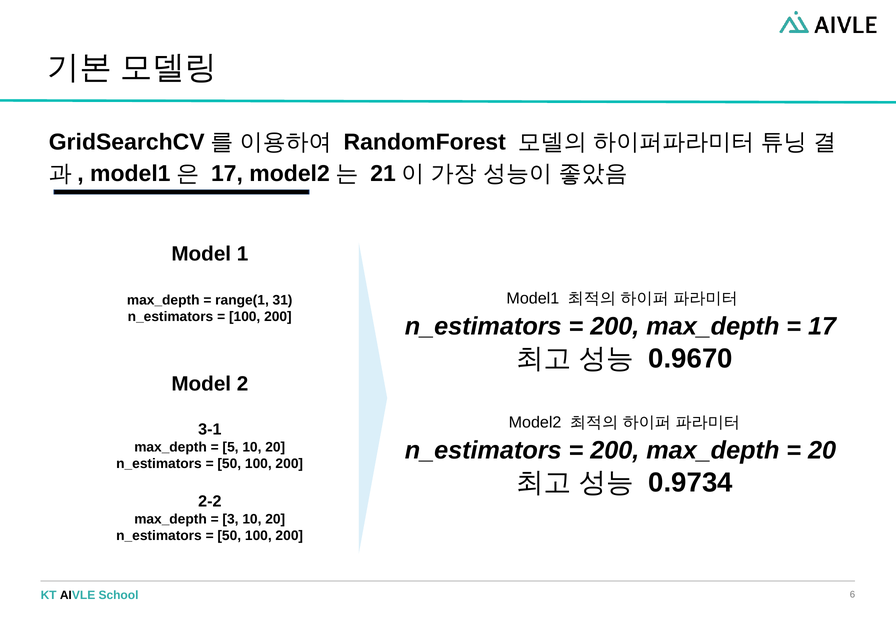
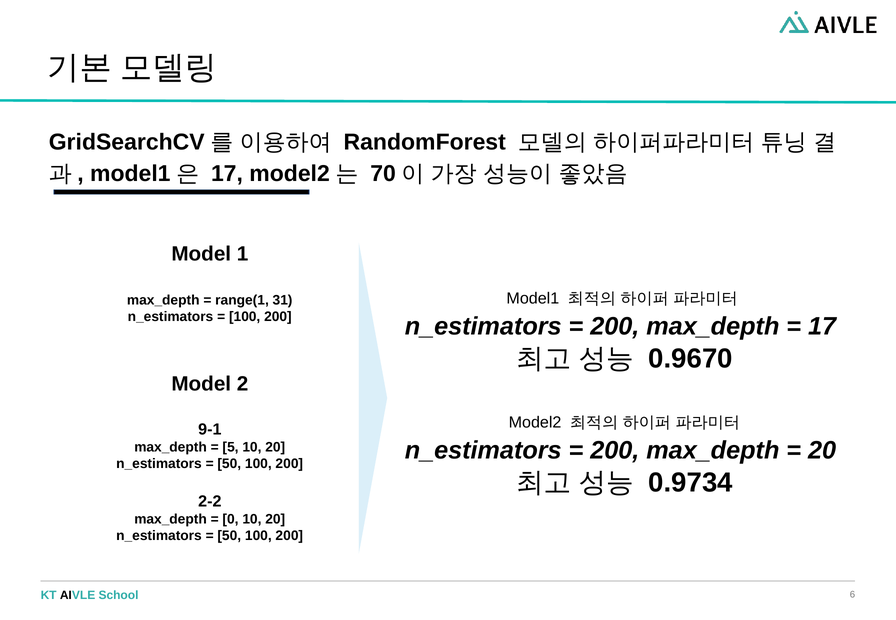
21: 21 -> 70
3-1: 3-1 -> 9-1
3: 3 -> 0
